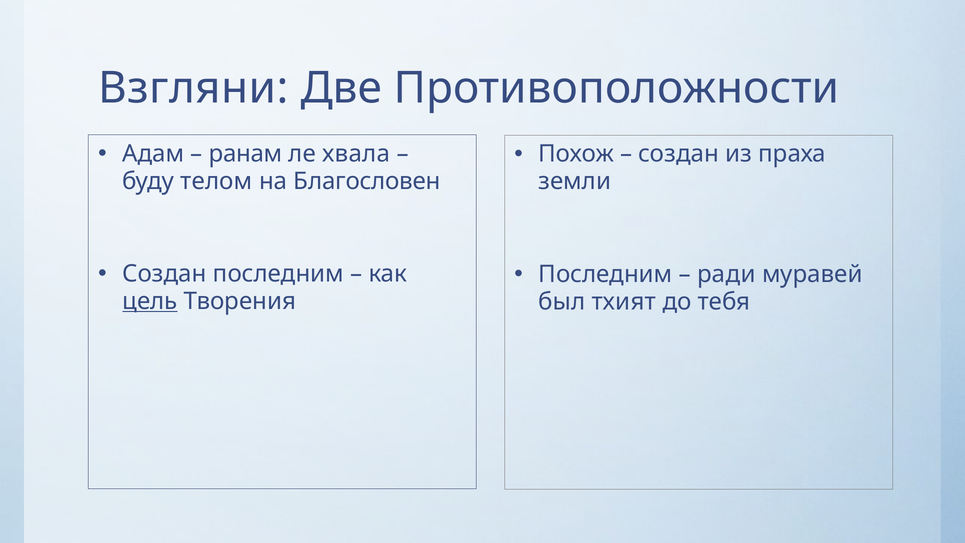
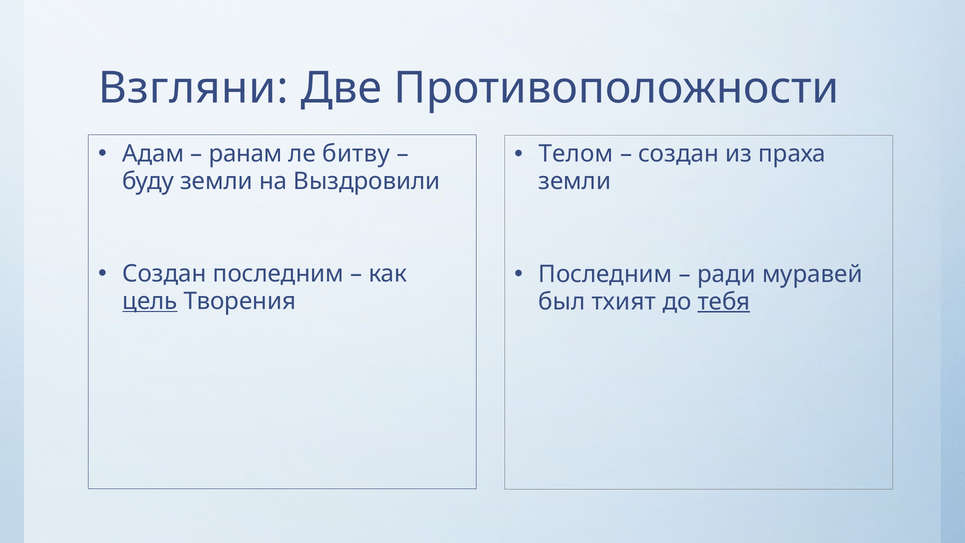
хвала: хвала -> битву
Похож: Похож -> Телом
буду телом: телом -> земли
Благословен: Благословен -> Выздровили
тебя underline: none -> present
